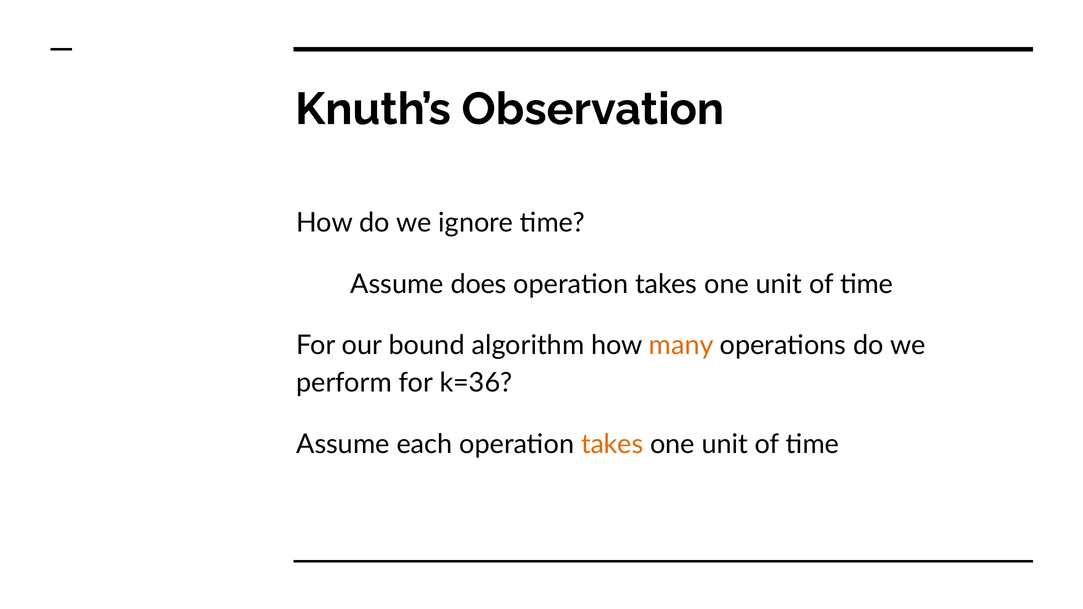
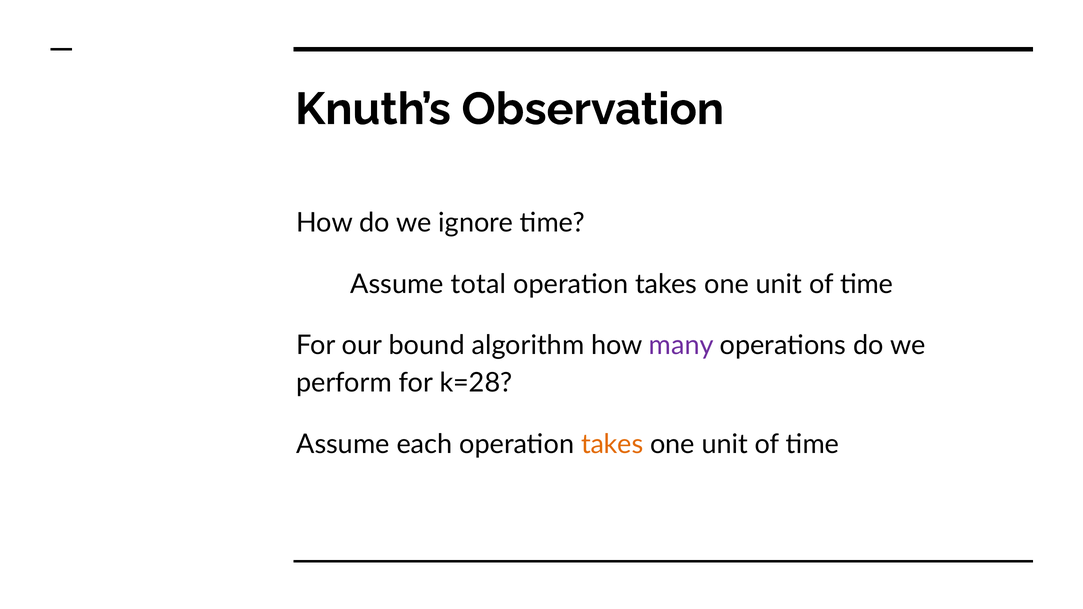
does: does -> total
many colour: orange -> purple
k=36: k=36 -> k=28
